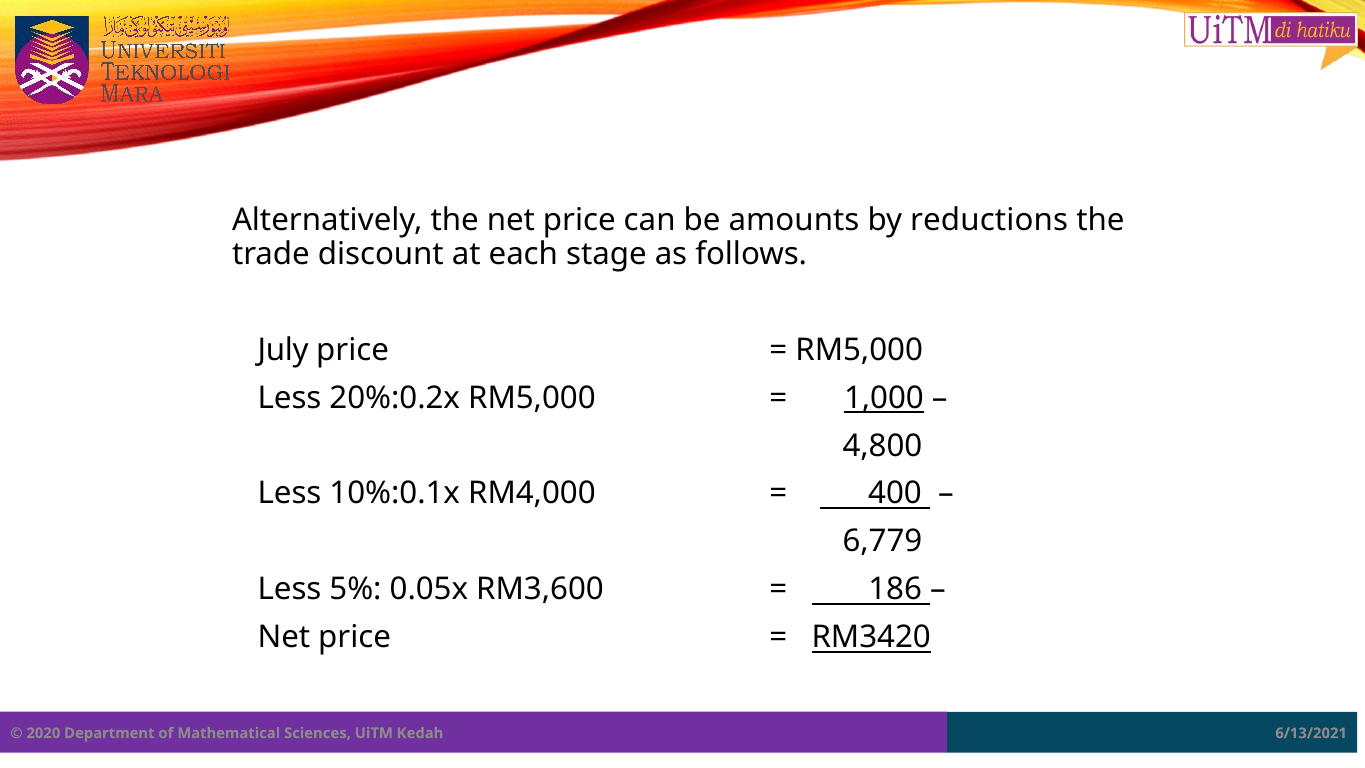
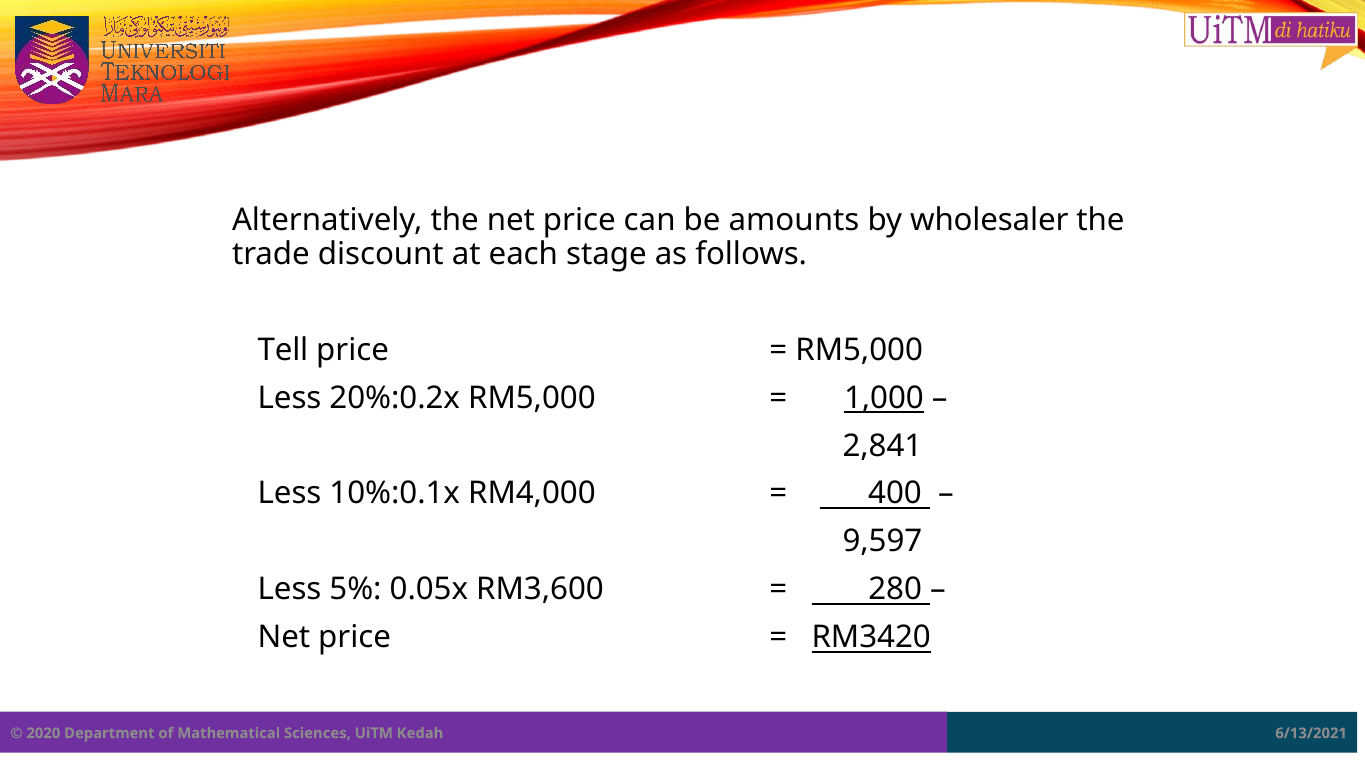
reductions: reductions -> wholesaler
July: July -> Tell
4,800: 4,800 -> 2,841
6,779: 6,779 -> 9,597
186: 186 -> 280
